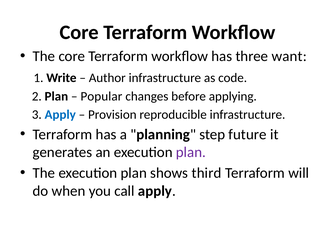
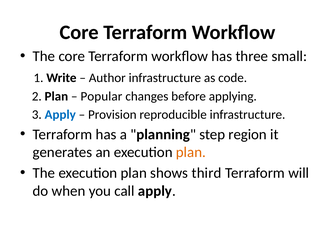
want: want -> small
future: future -> region
plan at (191, 152) colour: purple -> orange
